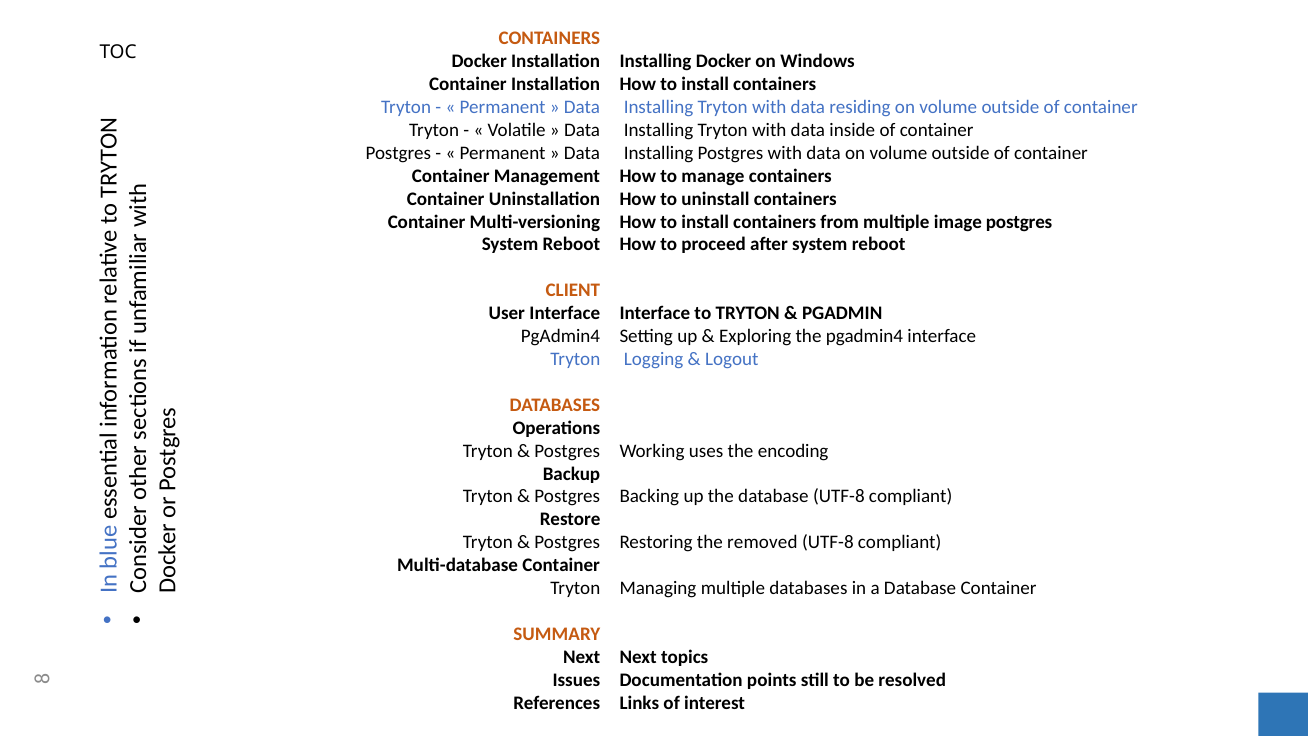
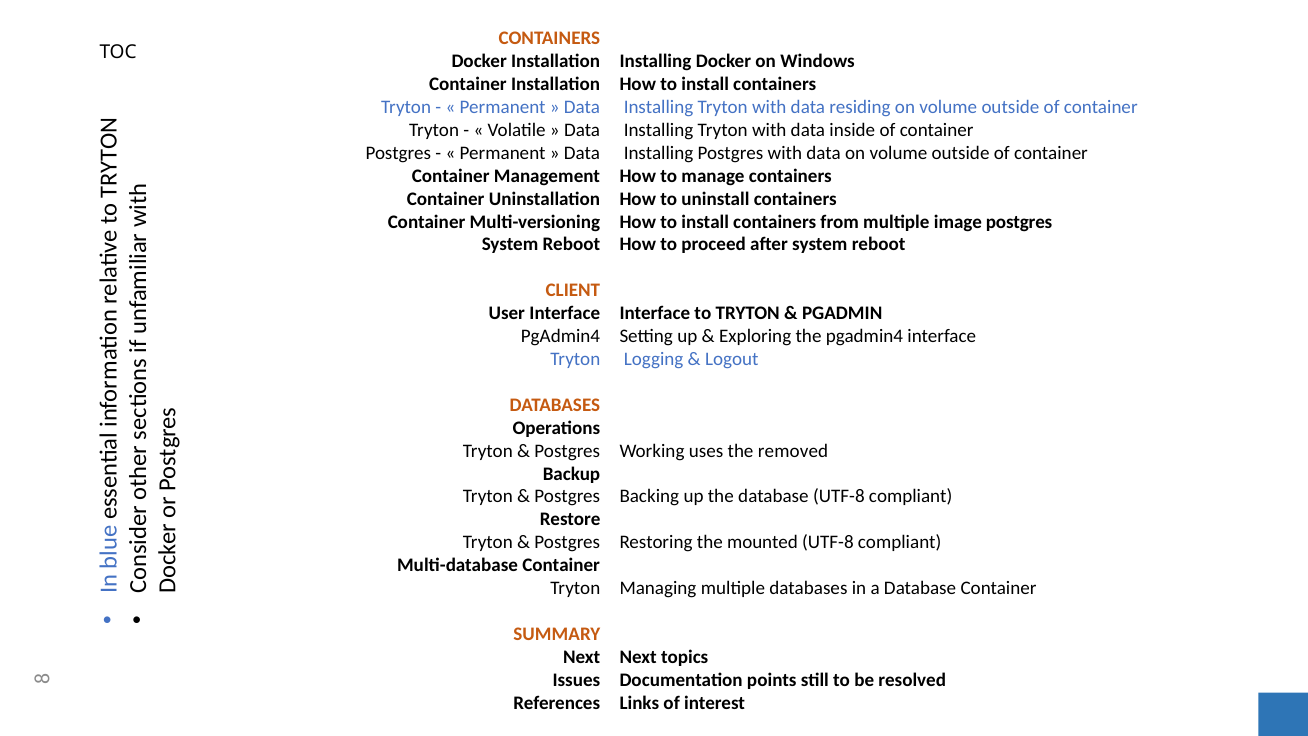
encoding: encoding -> removed
removed: removed -> mounted
